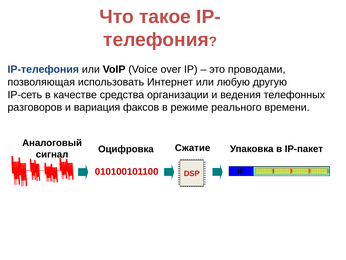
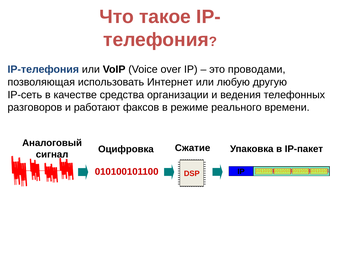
вариация: вариация -> работают
